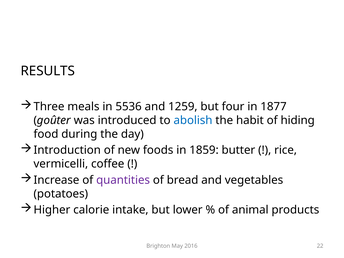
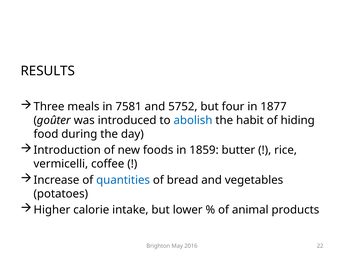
5536: 5536 -> 7581
1259: 1259 -> 5752
quantities colour: purple -> blue
